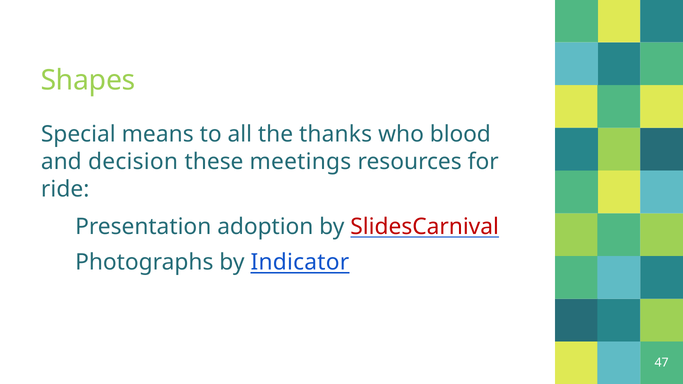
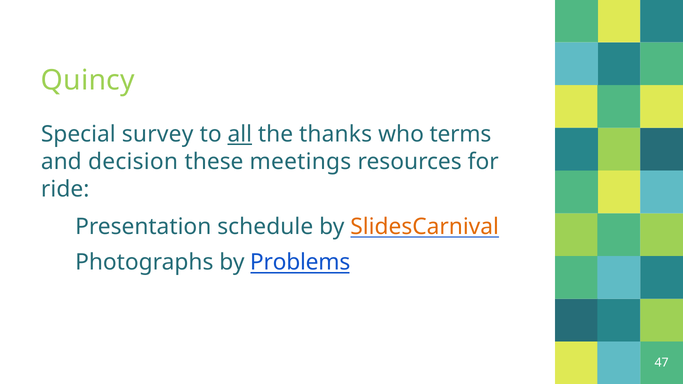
Shapes: Shapes -> Quincy
means: means -> survey
all underline: none -> present
blood: blood -> terms
adoption: adoption -> schedule
SlidesCarnival colour: red -> orange
Indicator: Indicator -> Problems
